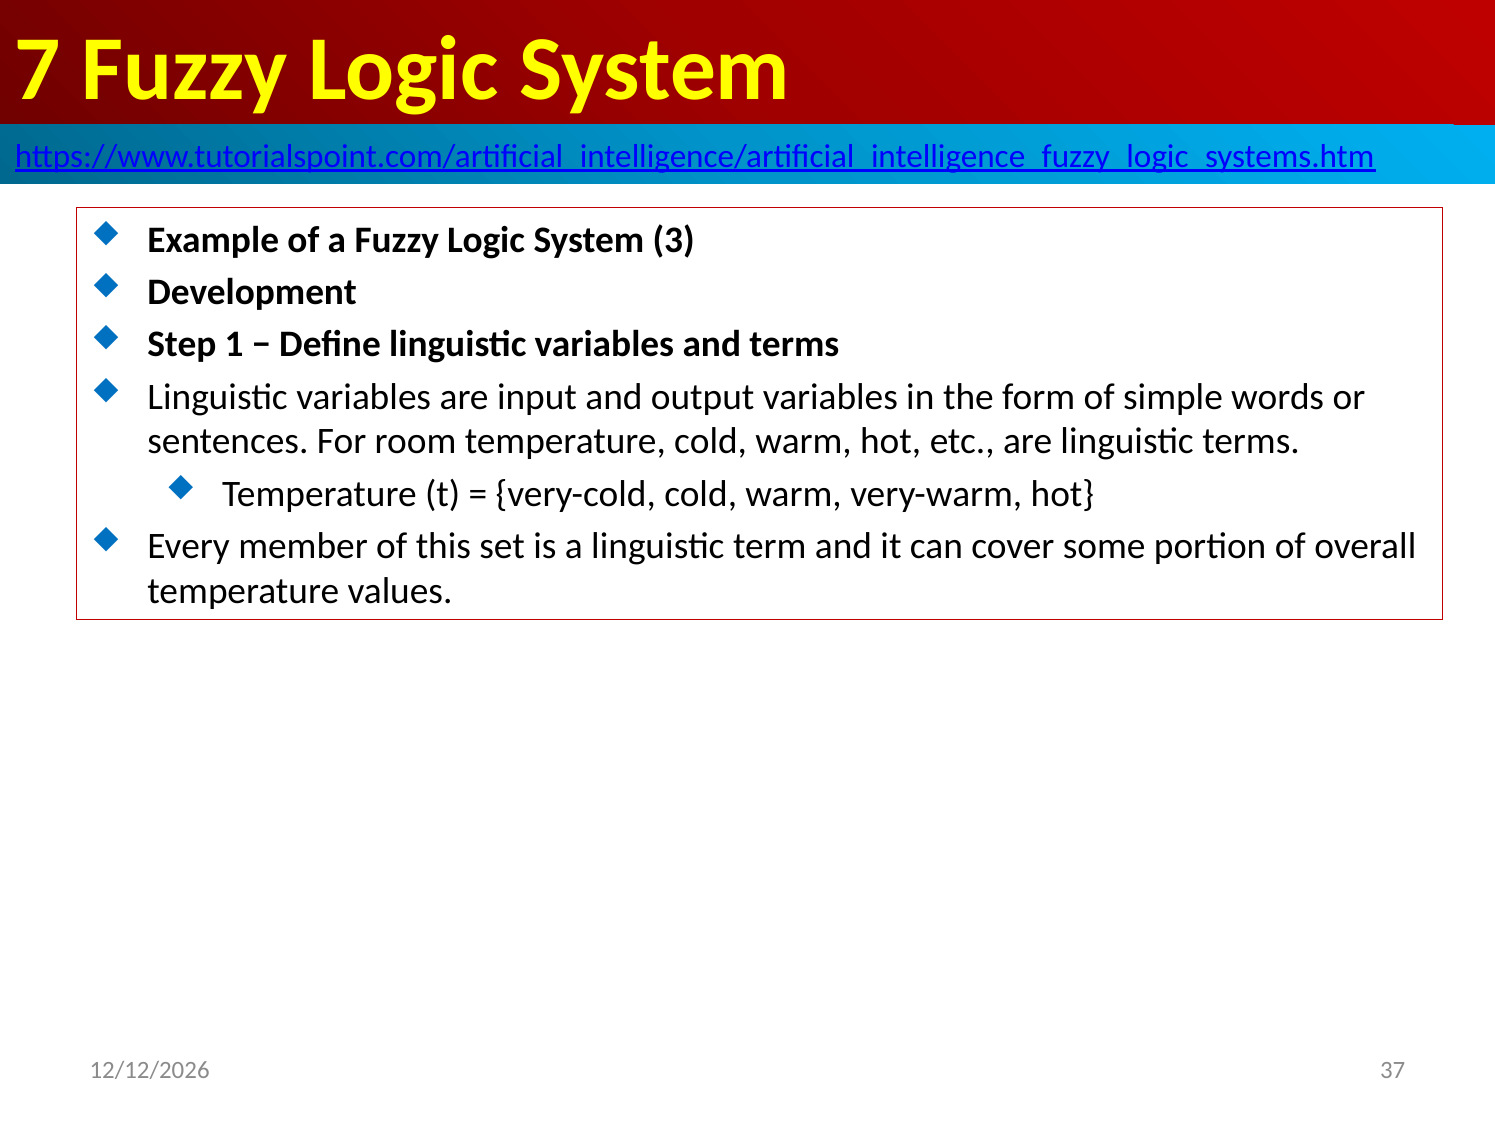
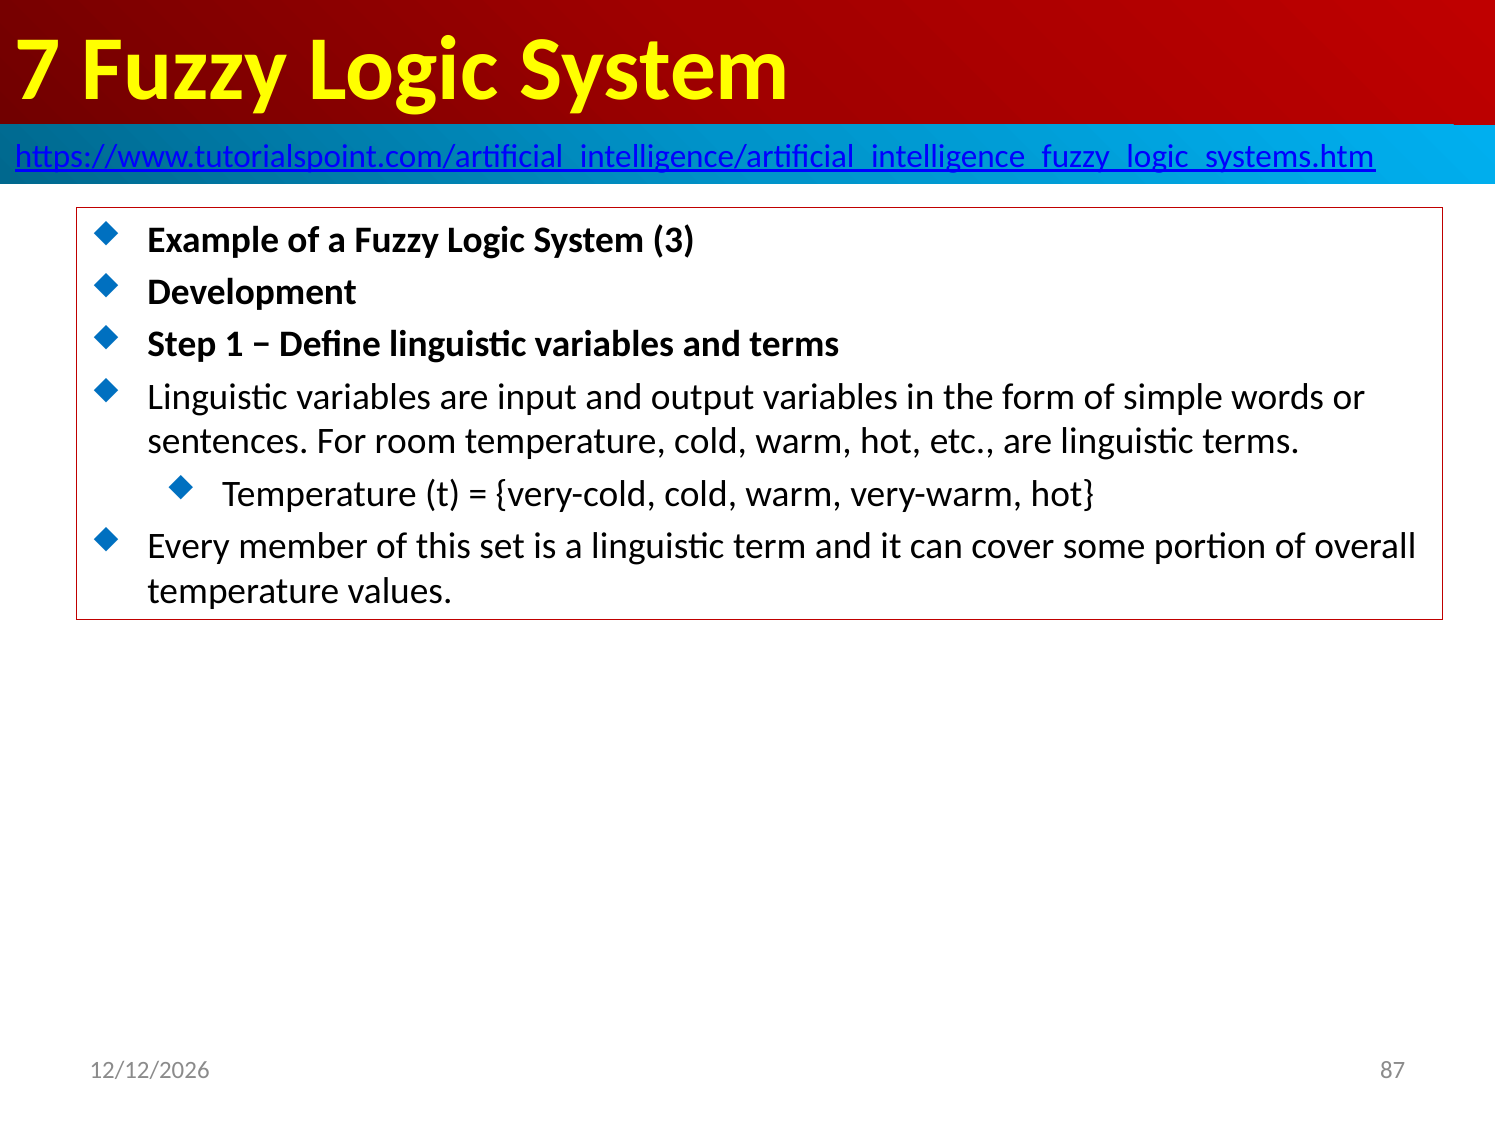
37: 37 -> 87
